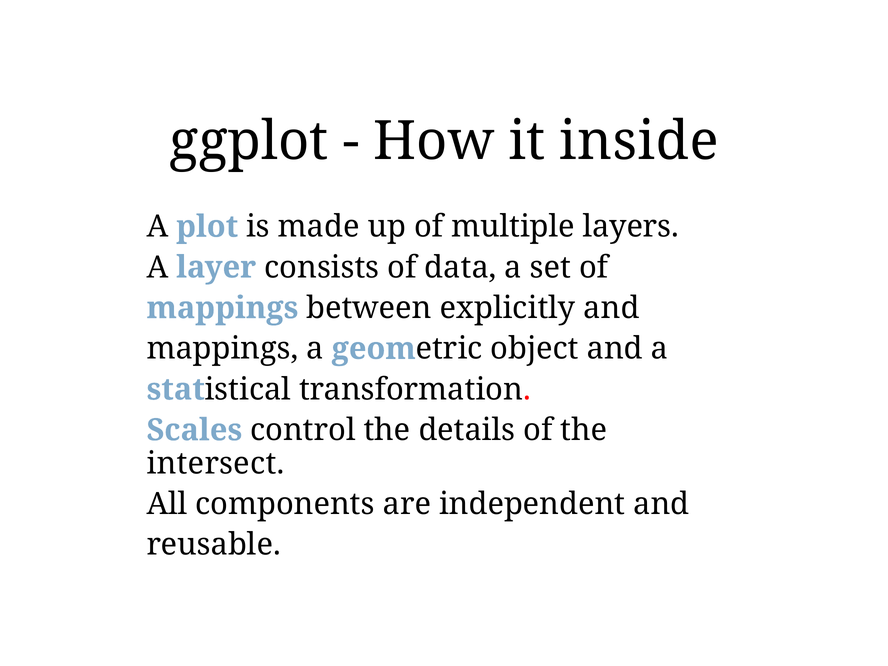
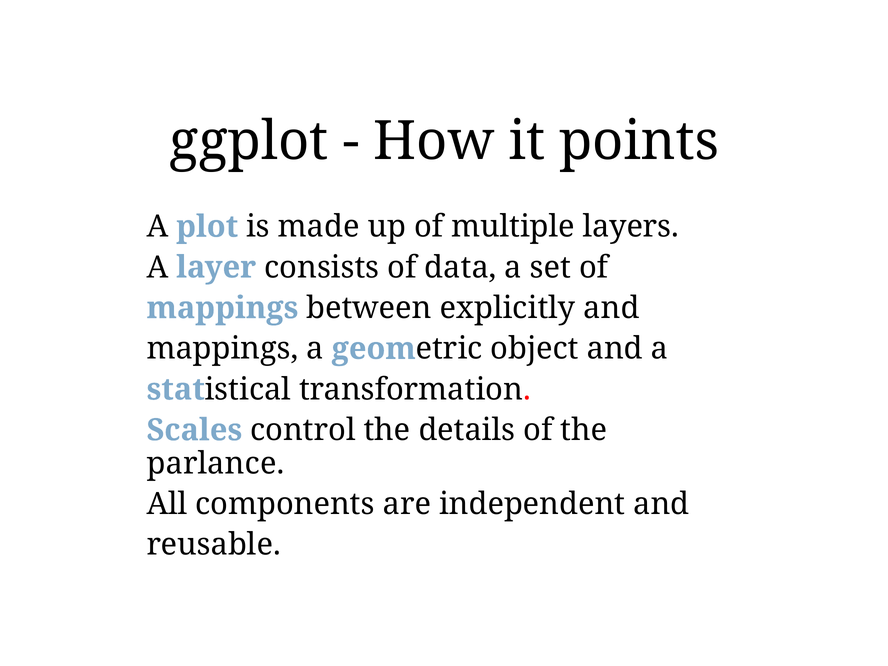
inside: inside -> points
intersect: intersect -> parlance
